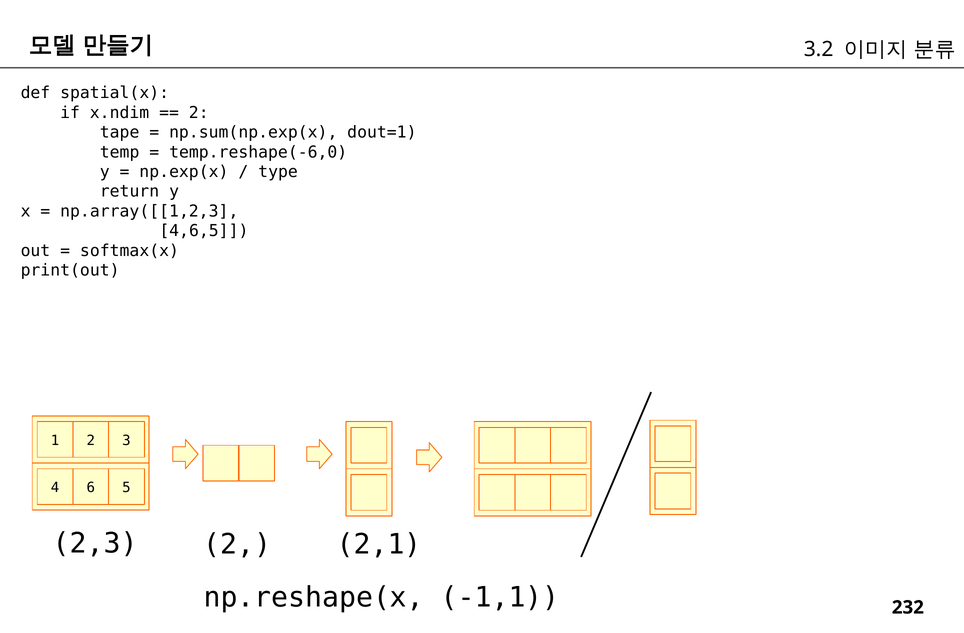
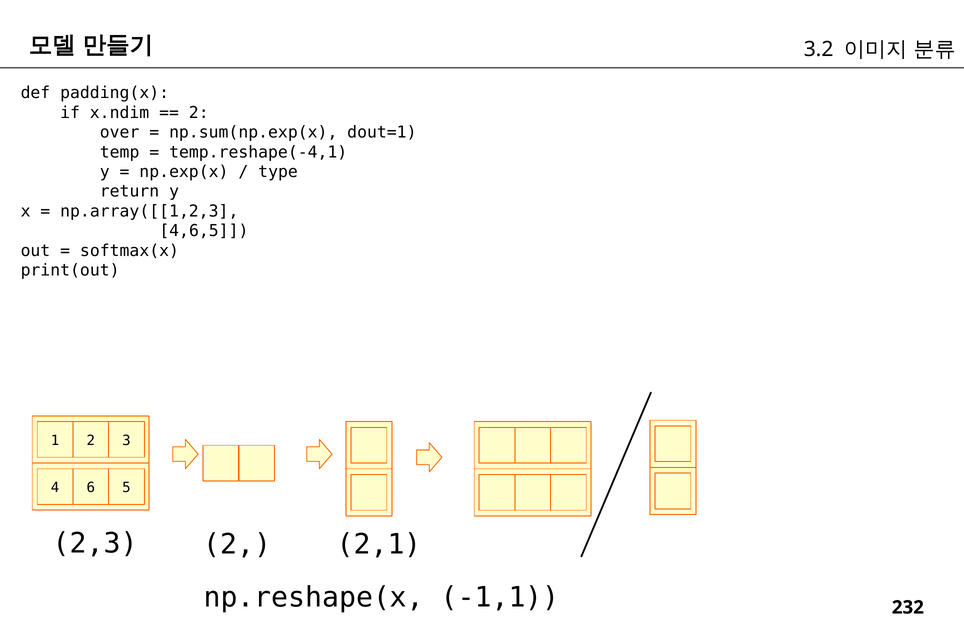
spatial(x: spatial(x -> padding(x
tape: tape -> over
temp.reshape(-6,0: temp.reshape(-6,0 -> temp.reshape(-4,1
